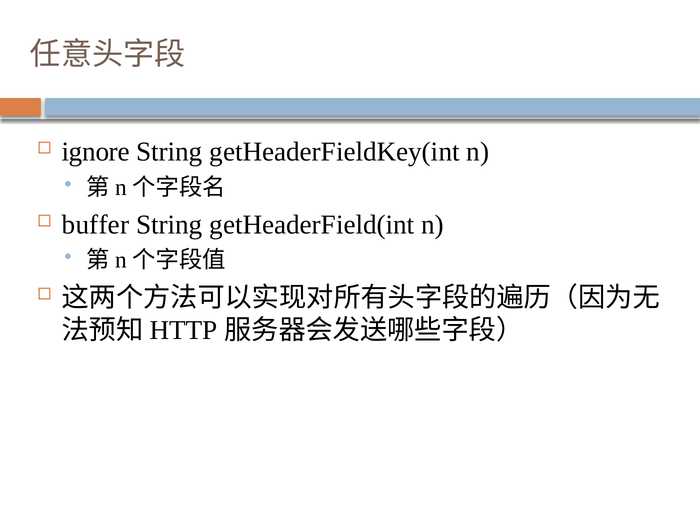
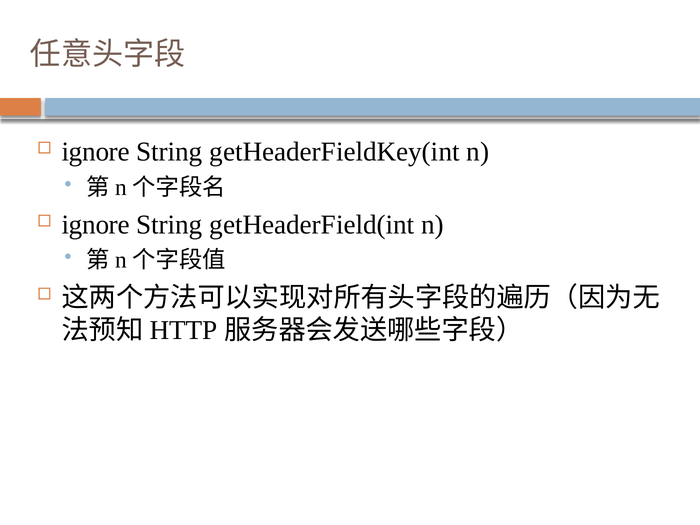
buffer at (95, 225): buffer -> ignore
